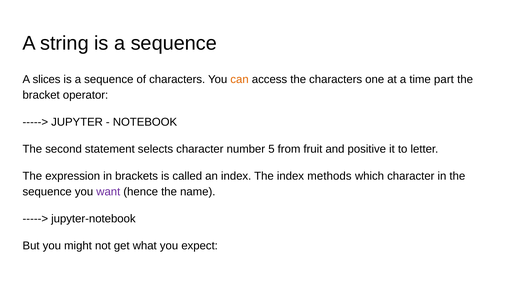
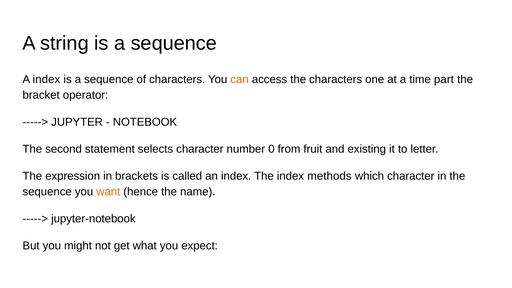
A slices: slices -> index
5: 5 -> 0
positive: positive -> existing
want colour: purple -> orange
